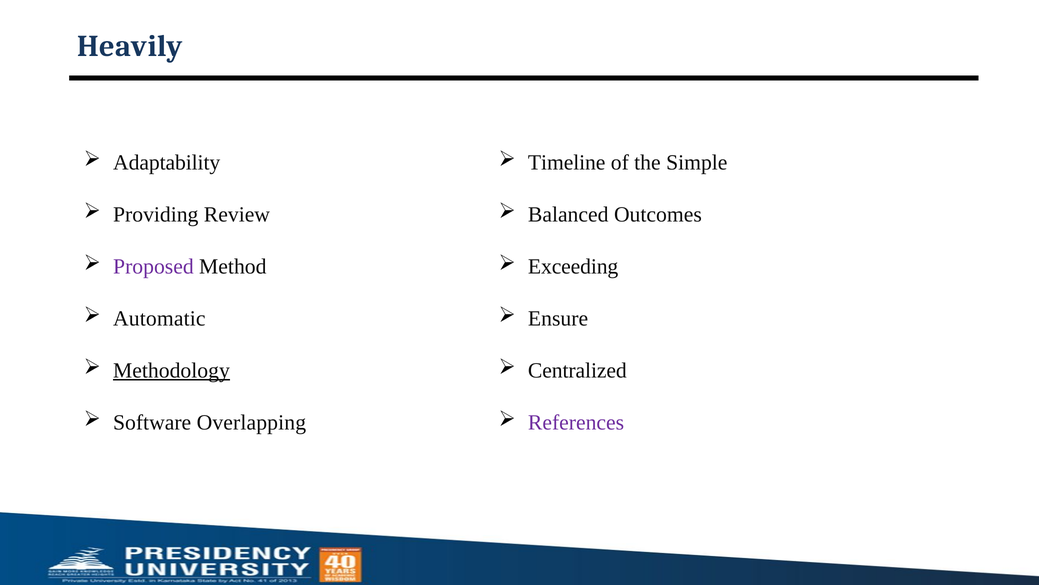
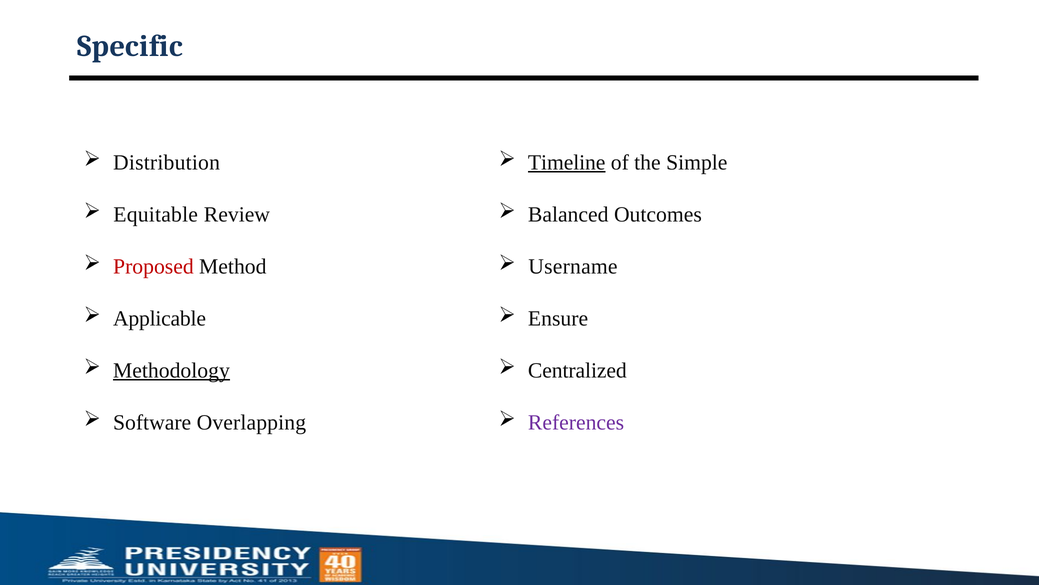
Heavily: Heavily -> Specific
Adaptability: Adaptability -> Distribution
Timeline underline: none -> present
Providing: Providing -> Equitable
Proposed colour: purple -> red
Exceeding: Exceeding -> Username
Automatic: Automatic -> Applicable
